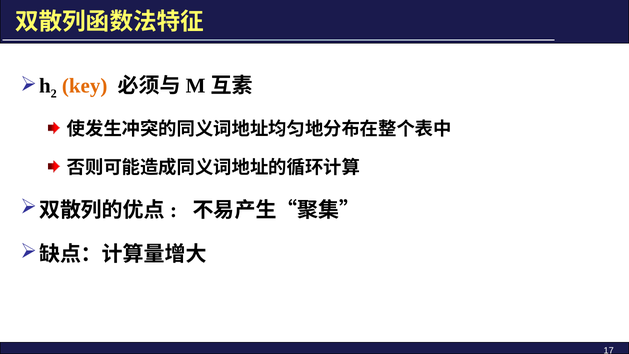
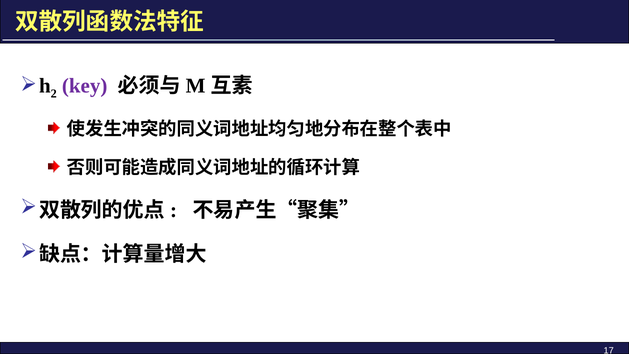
key colour: orange -> purple
